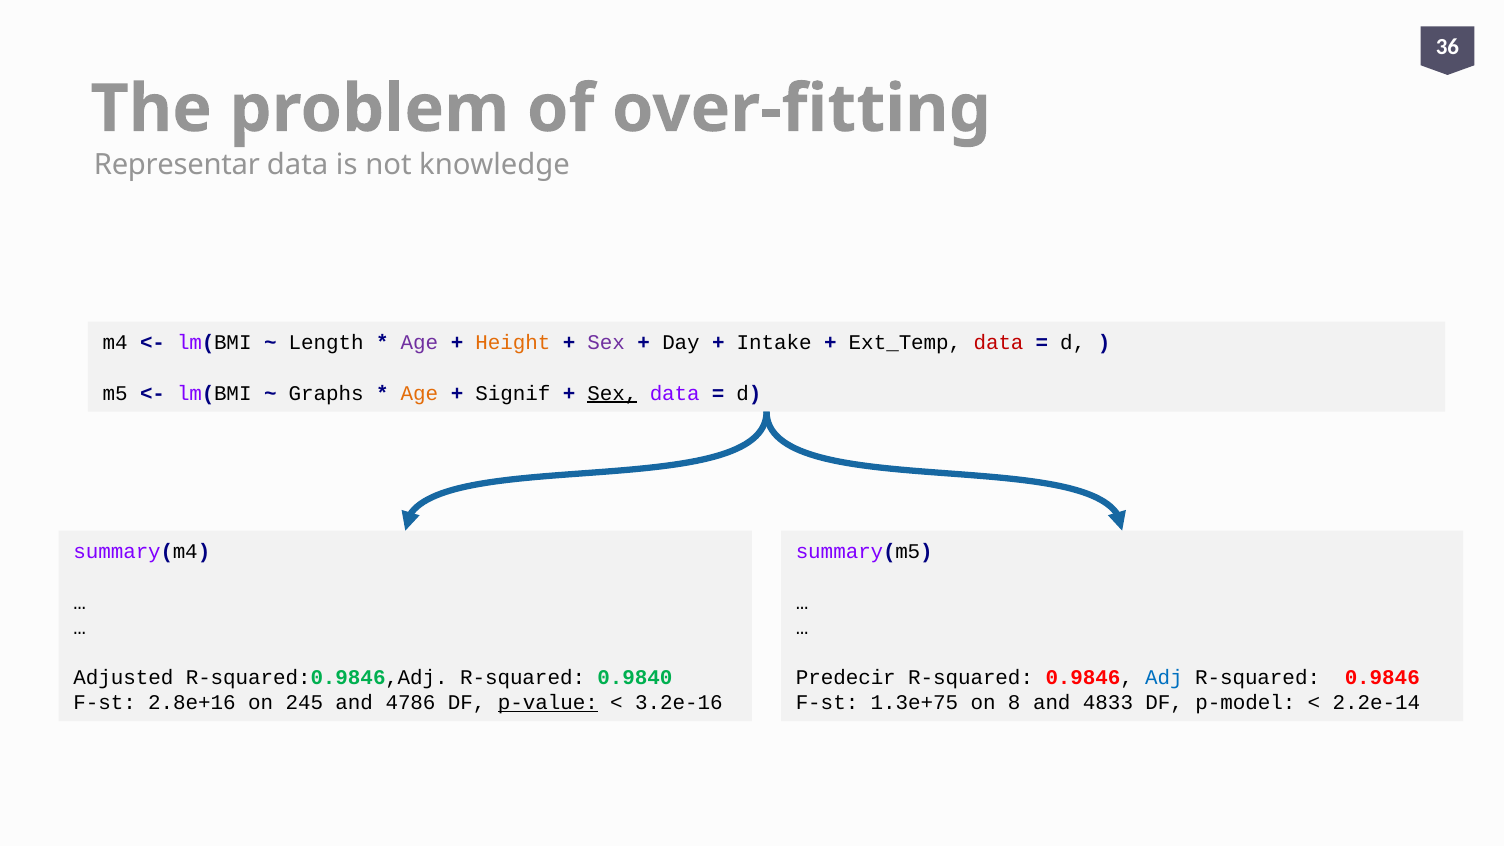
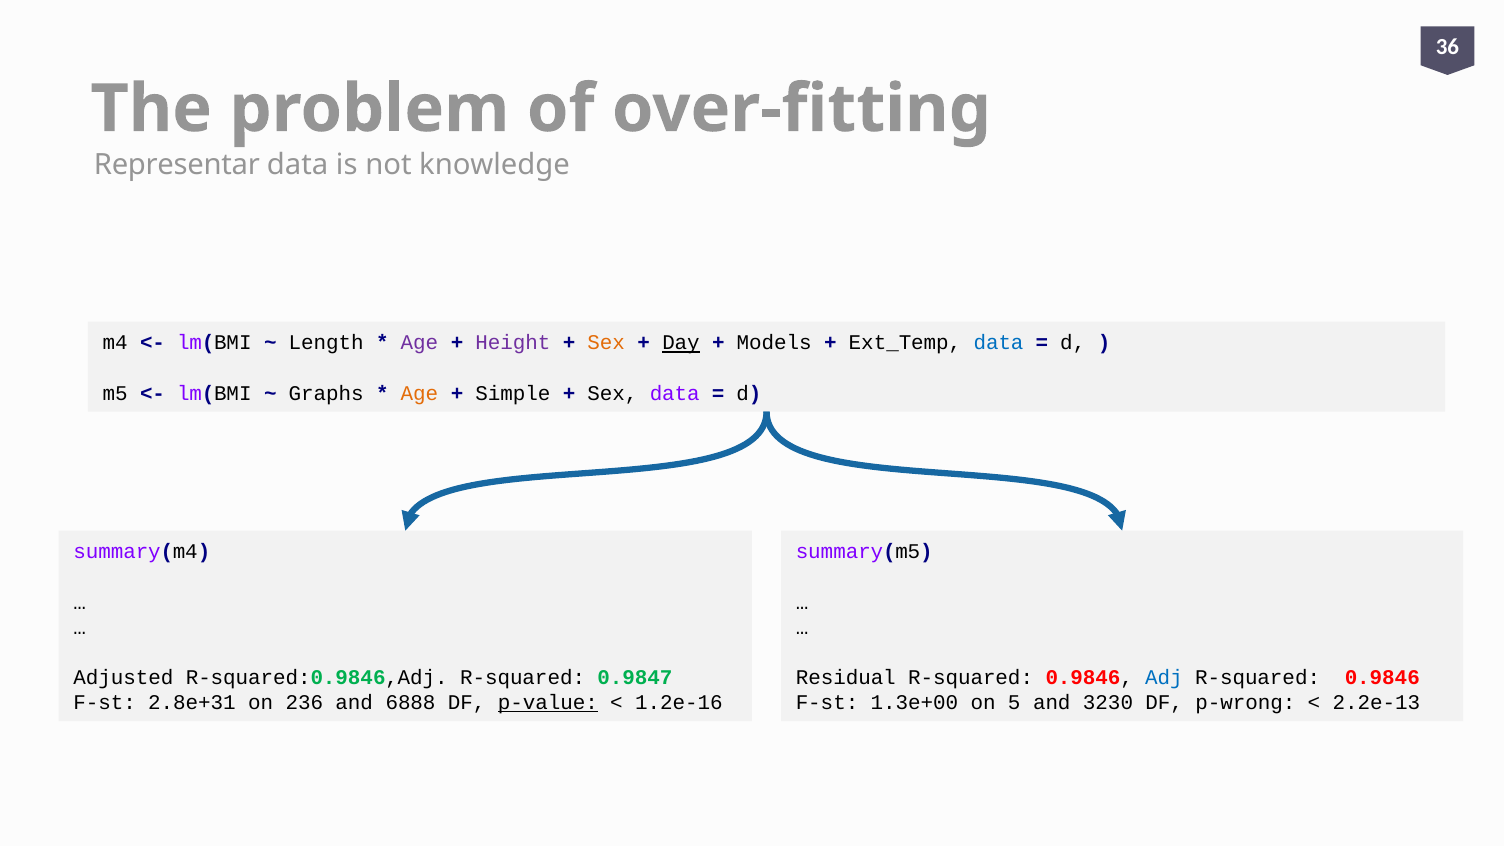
Height colour: orange -> purple
Sex at (606, 343) colour: purple -> orange
Day underline: none -> present
Intake: Intake -> Models
data at (999, 343) colour: red -> blue
Signif: Signif -> Simple
Sex at (612, 393) underline: present -> none
0.9840: 0.9840 -> 0.9847
Predecir: Predecir -> Residual
2.8e+16: 2.8e+16 -> 2.8e+31
245: 245 -> 236
4786: 4786 -> 6888
3.2e-16: 3.2e-16 -> 1.2e-16
1.3e+75: 1.3e+75 -> 1.3e+00
8: 8 -> 5
4833: 4833 -> 3230
p-model: p-model -> p-wrong
2.2e-14: 2.2e-14 -> 2.2e-13
